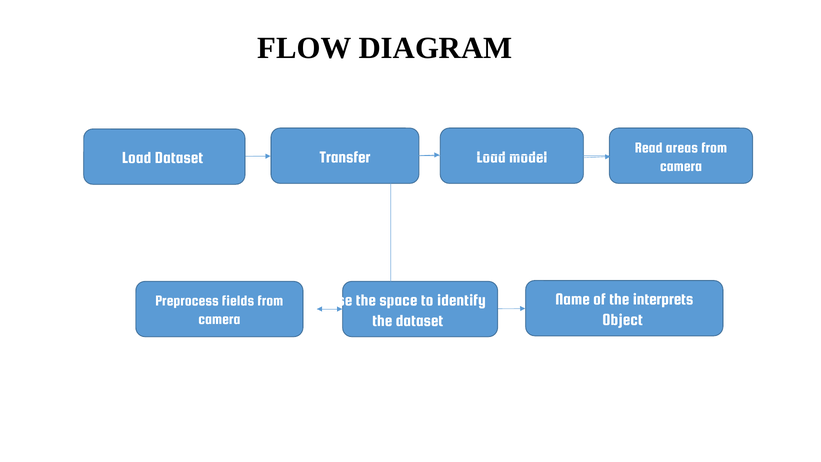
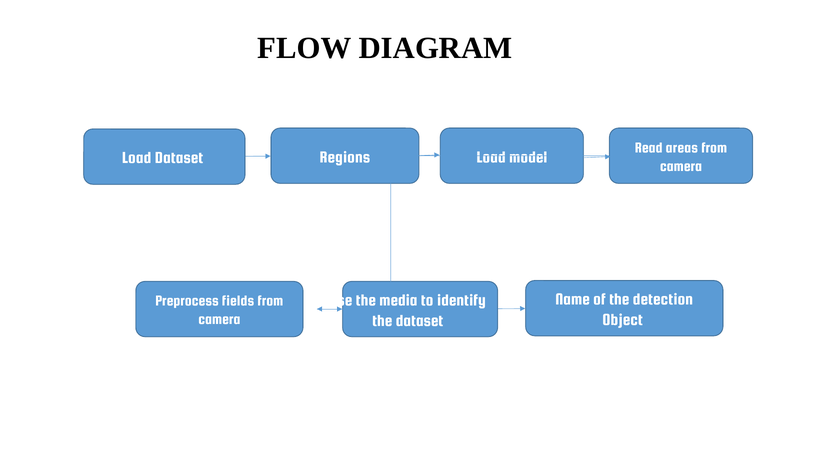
Transfer: Transfer -> Regions
interprets: interprets -> detection
space: space -> media
